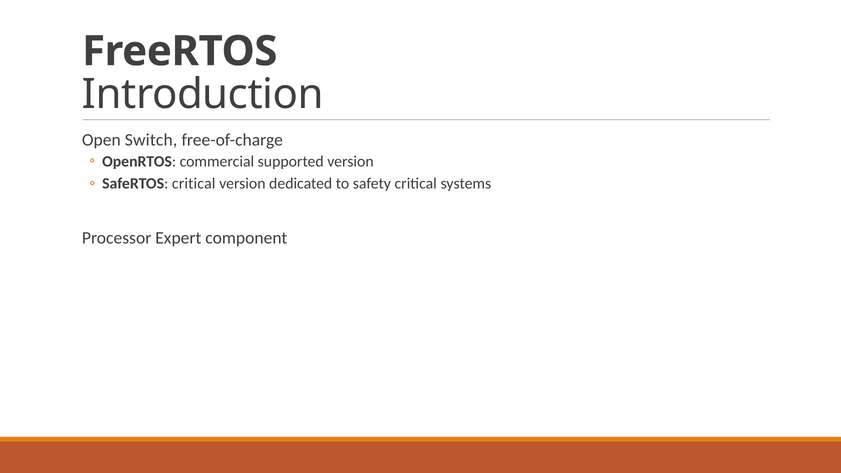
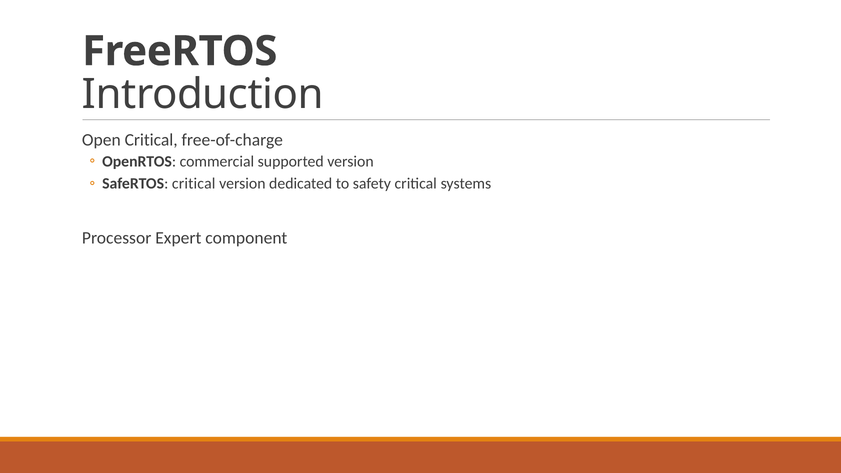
Open Switch: Switch -> Critical
